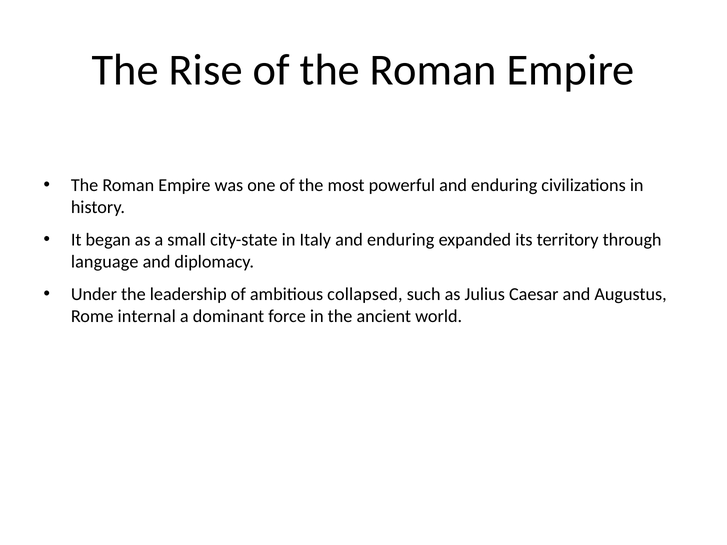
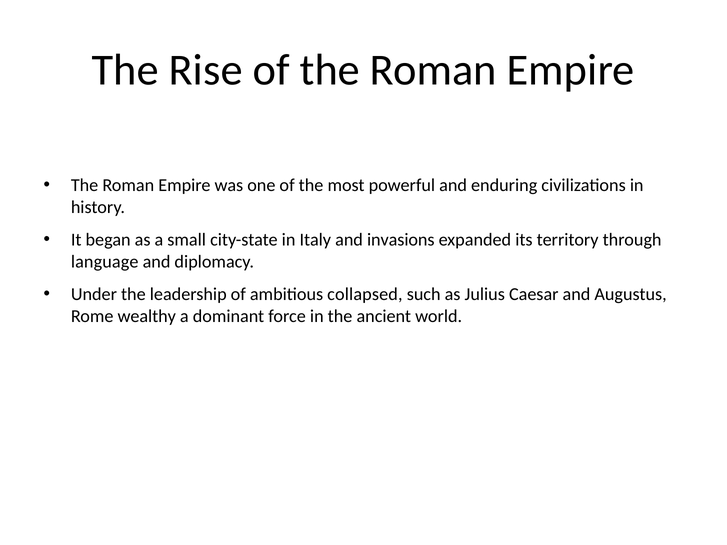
Italy and enduring: enduring -> invasions
internal: internal -> wealthy
